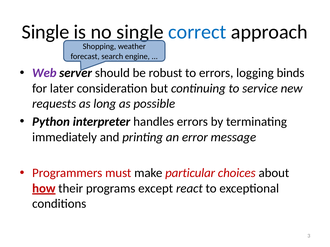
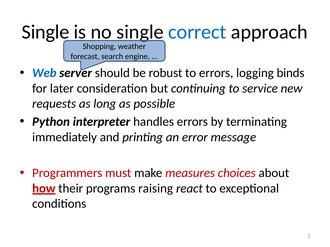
Web colour: purple -> blue
particular: particular -> measures
except: except -> raising
